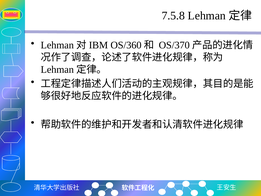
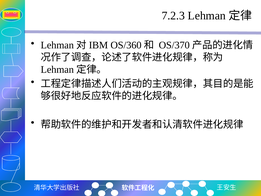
7.5.8: 7.5.8 -> 7.2.3
